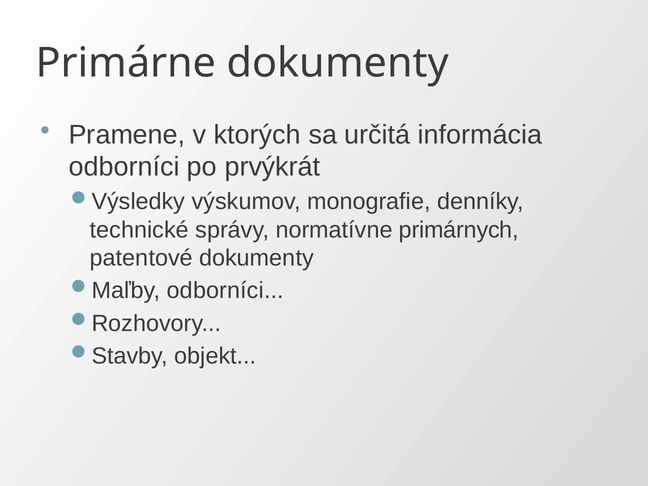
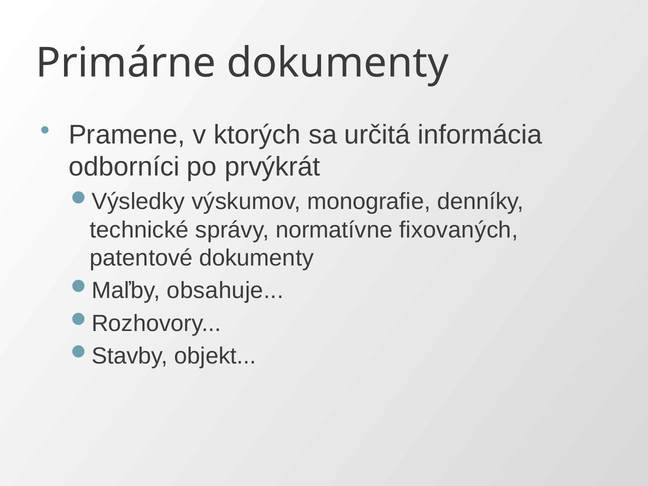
primárnych: primárnych -> fixovaných
odborníci at (225, 291): odborníci -> obsahuje
